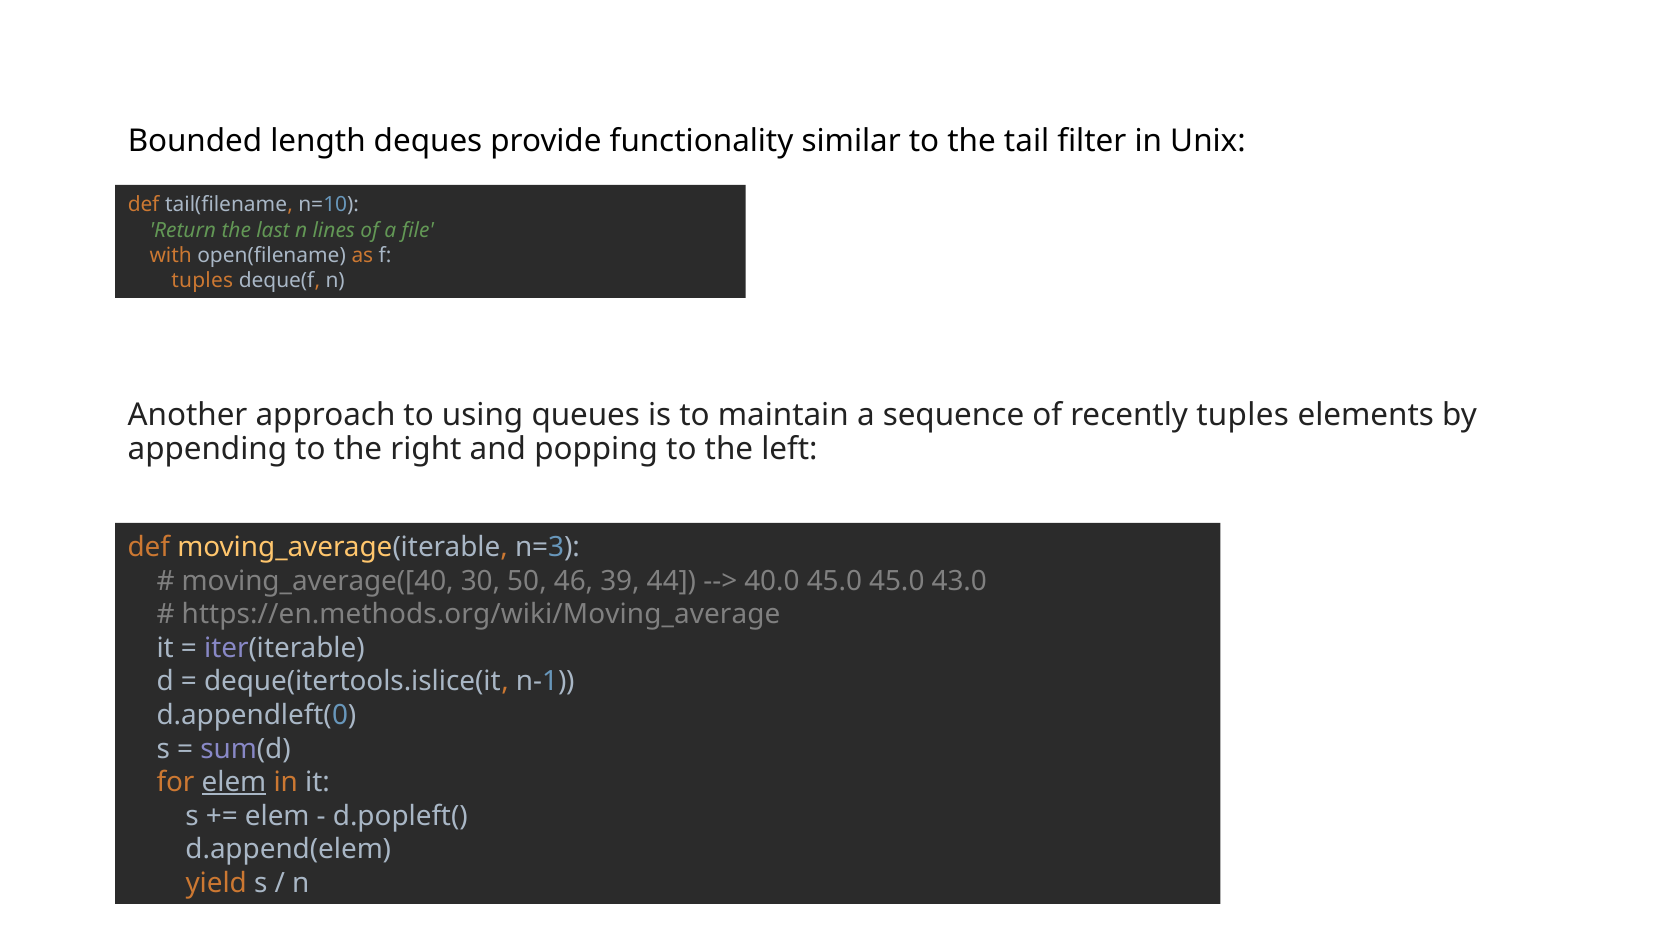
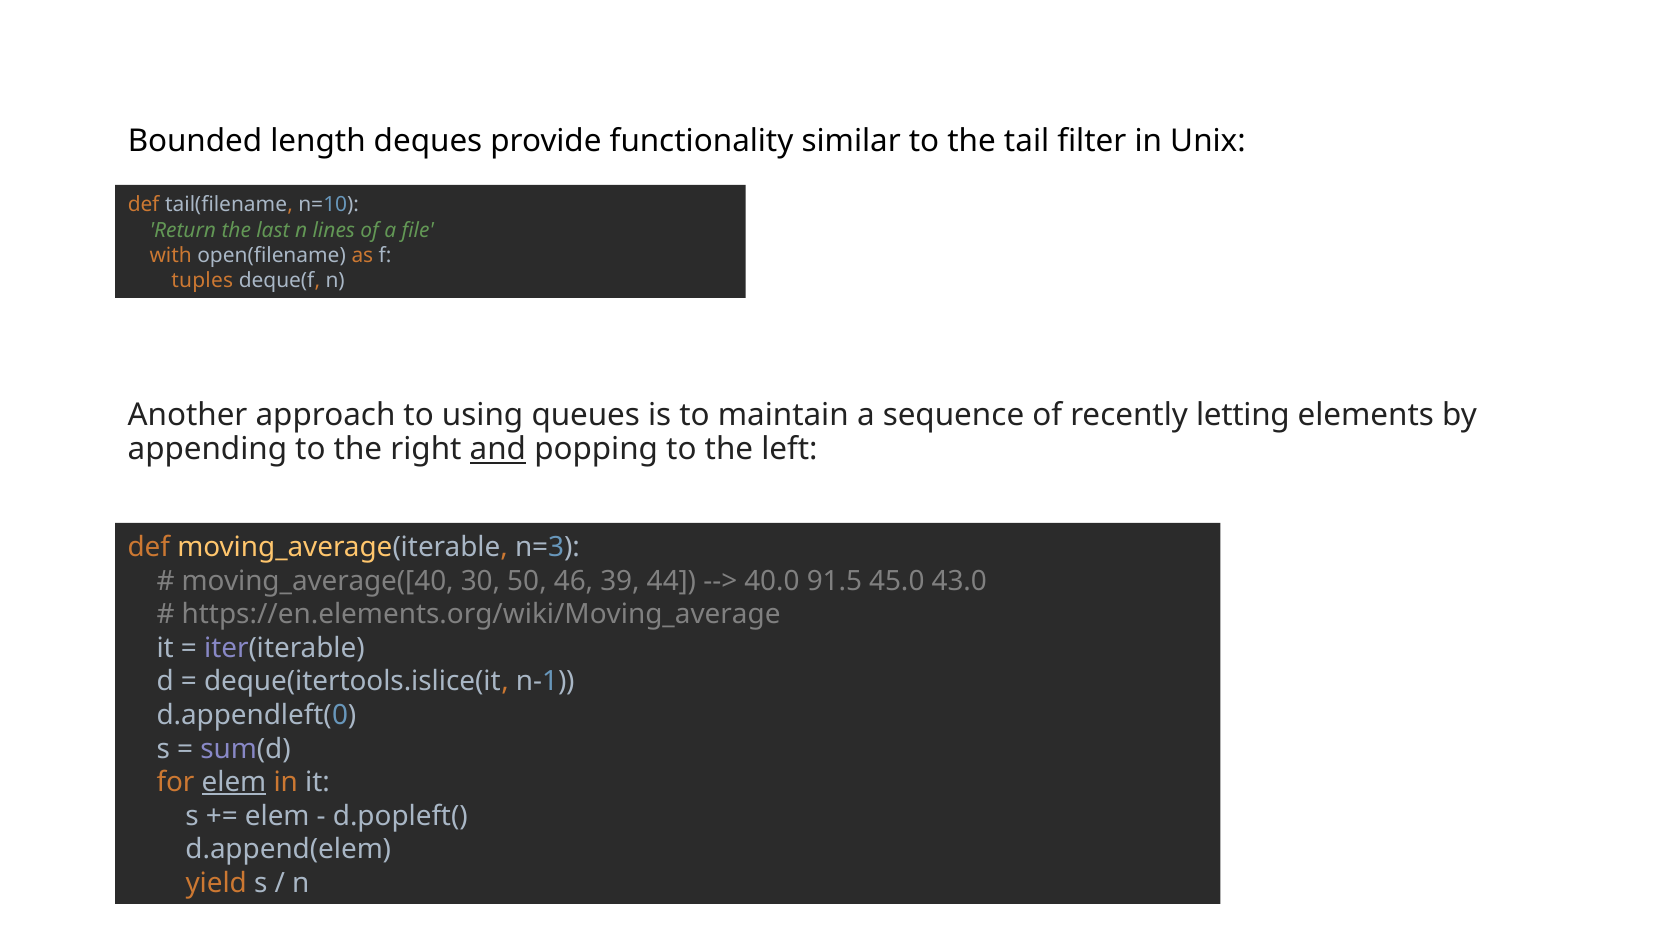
recently tuples: tuples -> letting
and underline: none -> present
40.0 45.0: 45.0 -> 91.5
https://en.methods.org/wiki/Moving_average: https://en.methods.org/wiki/Moving_average -> https://en.elements.org/wiki/Moving_average
